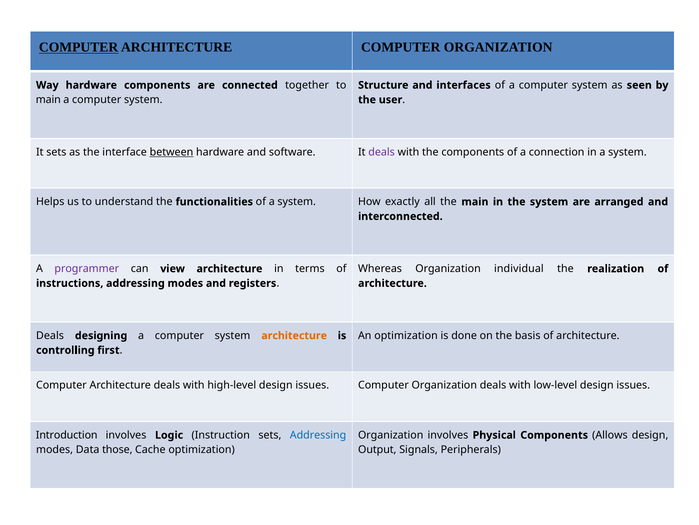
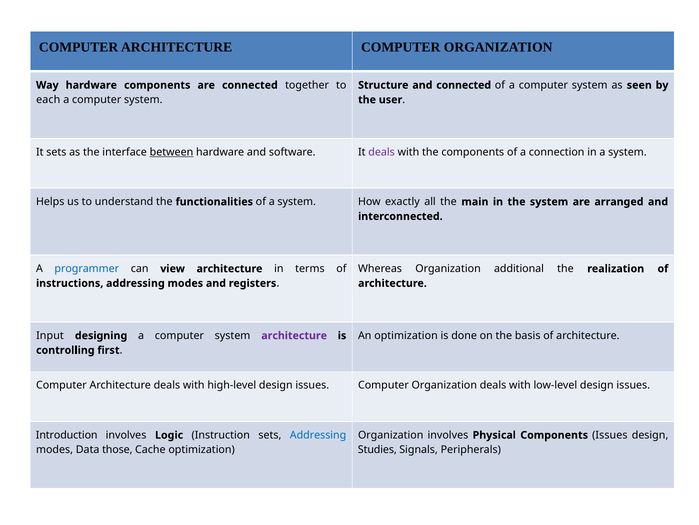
COMPUTER at (79, 47) underline: present -> none
and interfaces: interfaces -> connected
main at (48, 100): main -> each
programmer colour: purple -> blue
individual: individual -> additional
Deals at (50, 335): Deals -> Input
architecture at (294, 335) colour: orange -> purple
Components Allows: Allows -> Issues
Output: Output -> Studies
